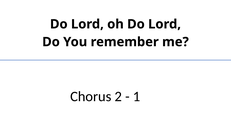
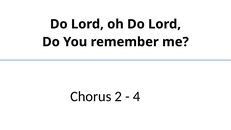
1: 1 -> 4
